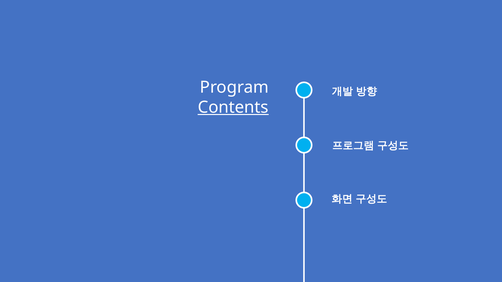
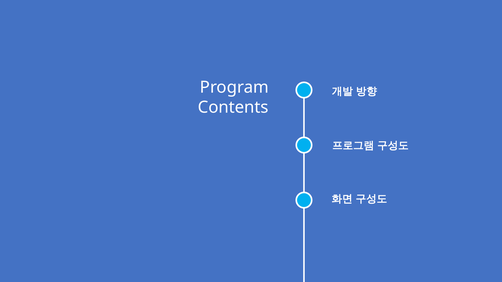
Contents underline: present -> none
